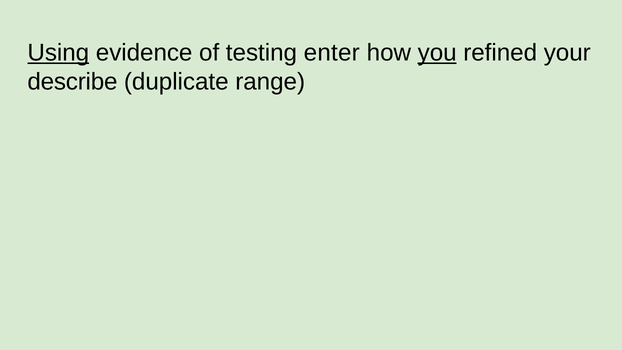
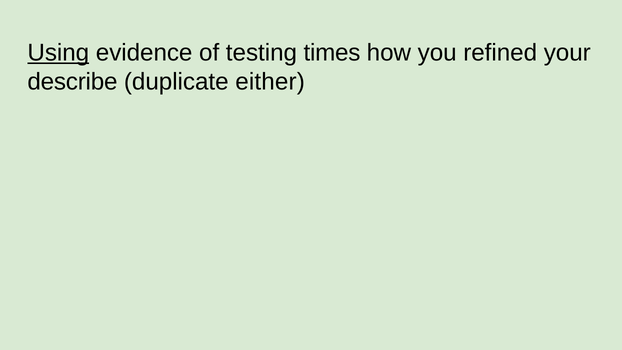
enter: enter -> times
you underline: present -> none
range: range -> either
